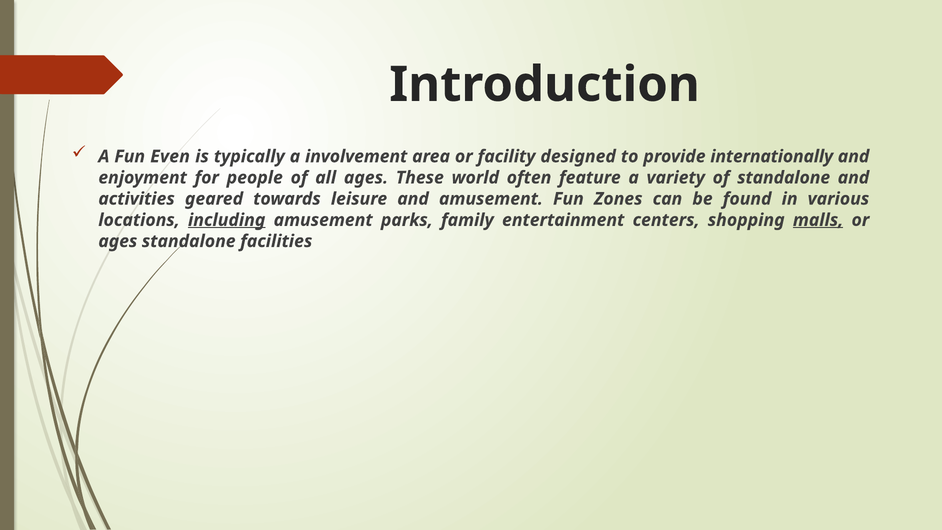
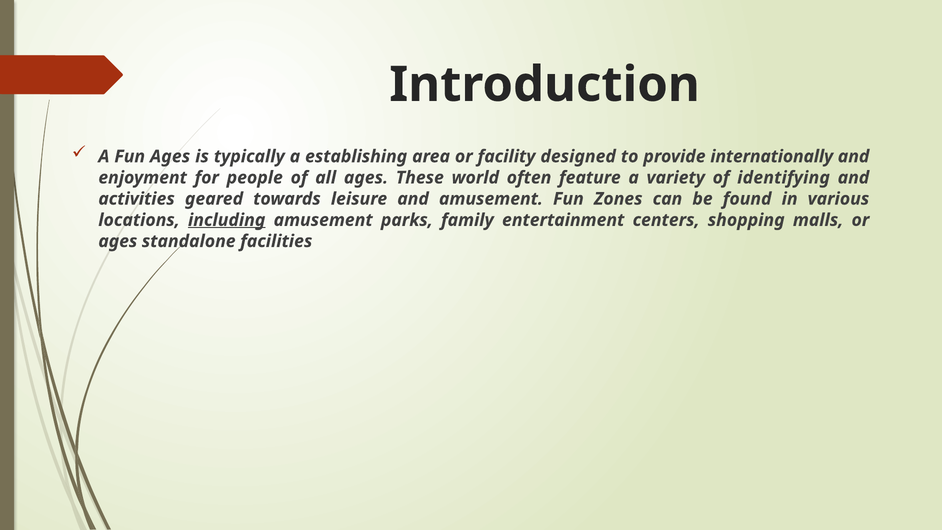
Fun Even: Even -> Ages
involvement: involvement -> establishing
of standalone: standalone -> identifying
malls underline: present -> none
